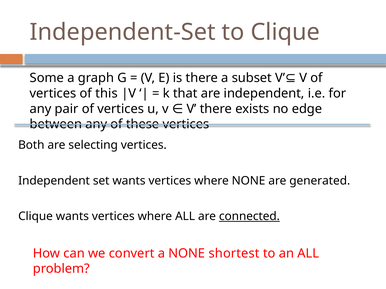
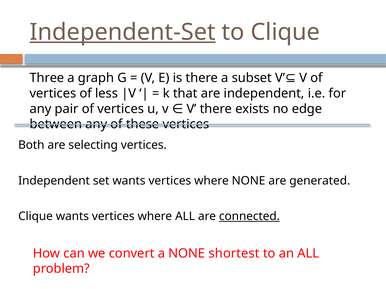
Independent-Set underline: none -> present
Some: Some -> Three
this: this -> less
